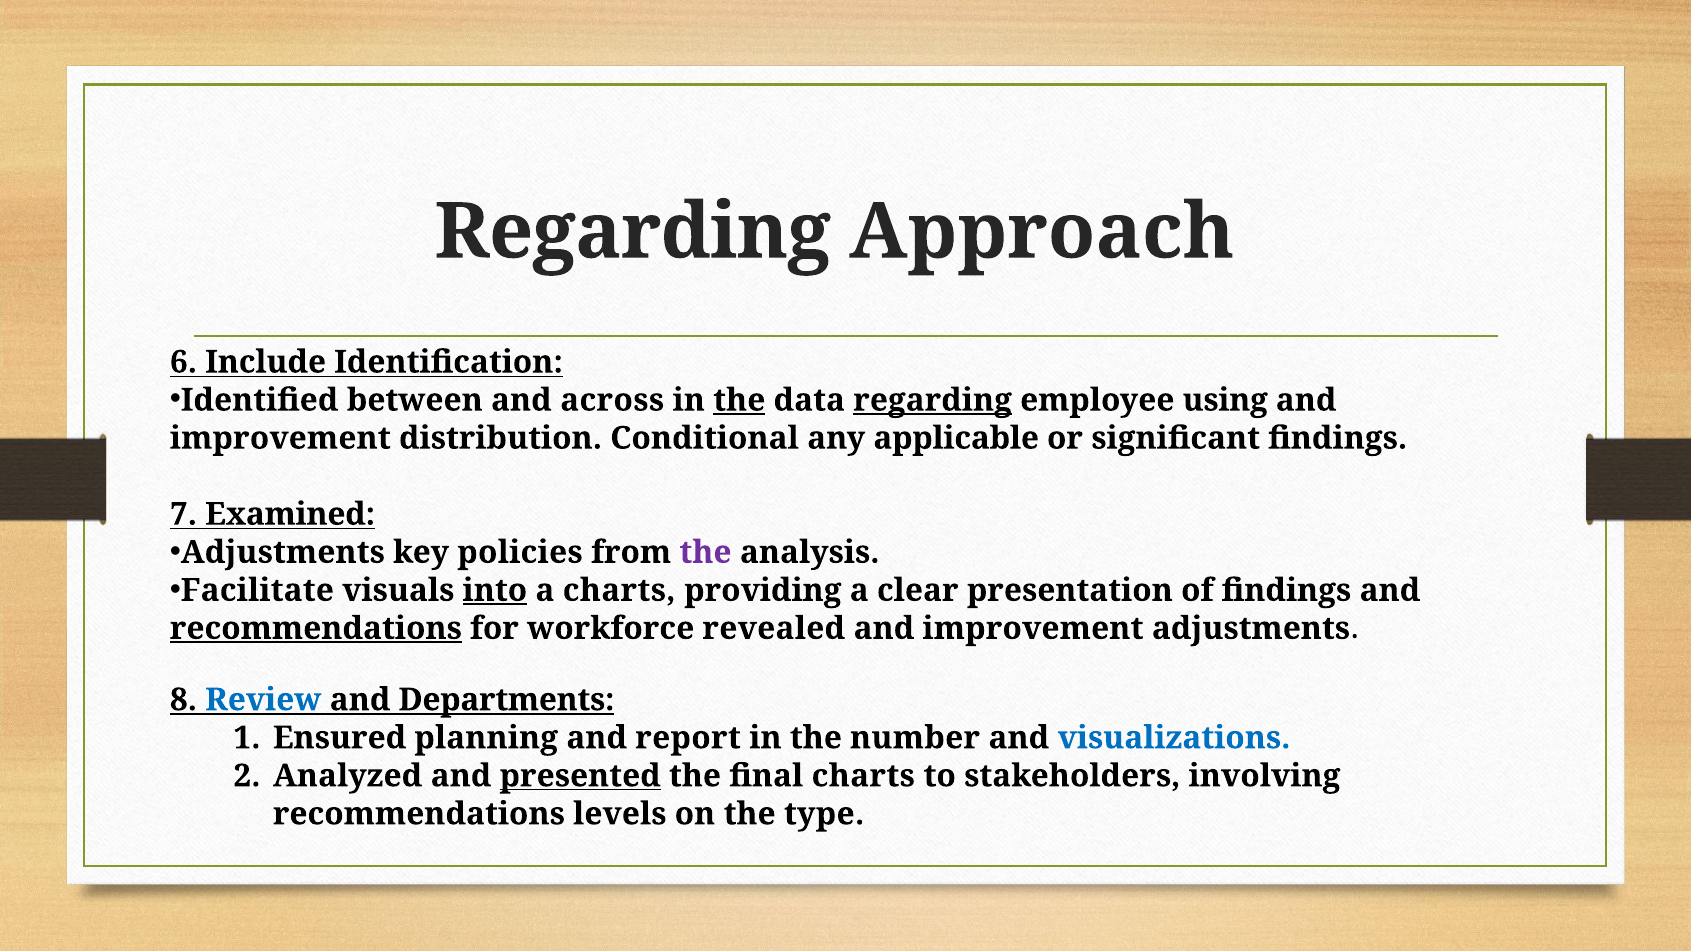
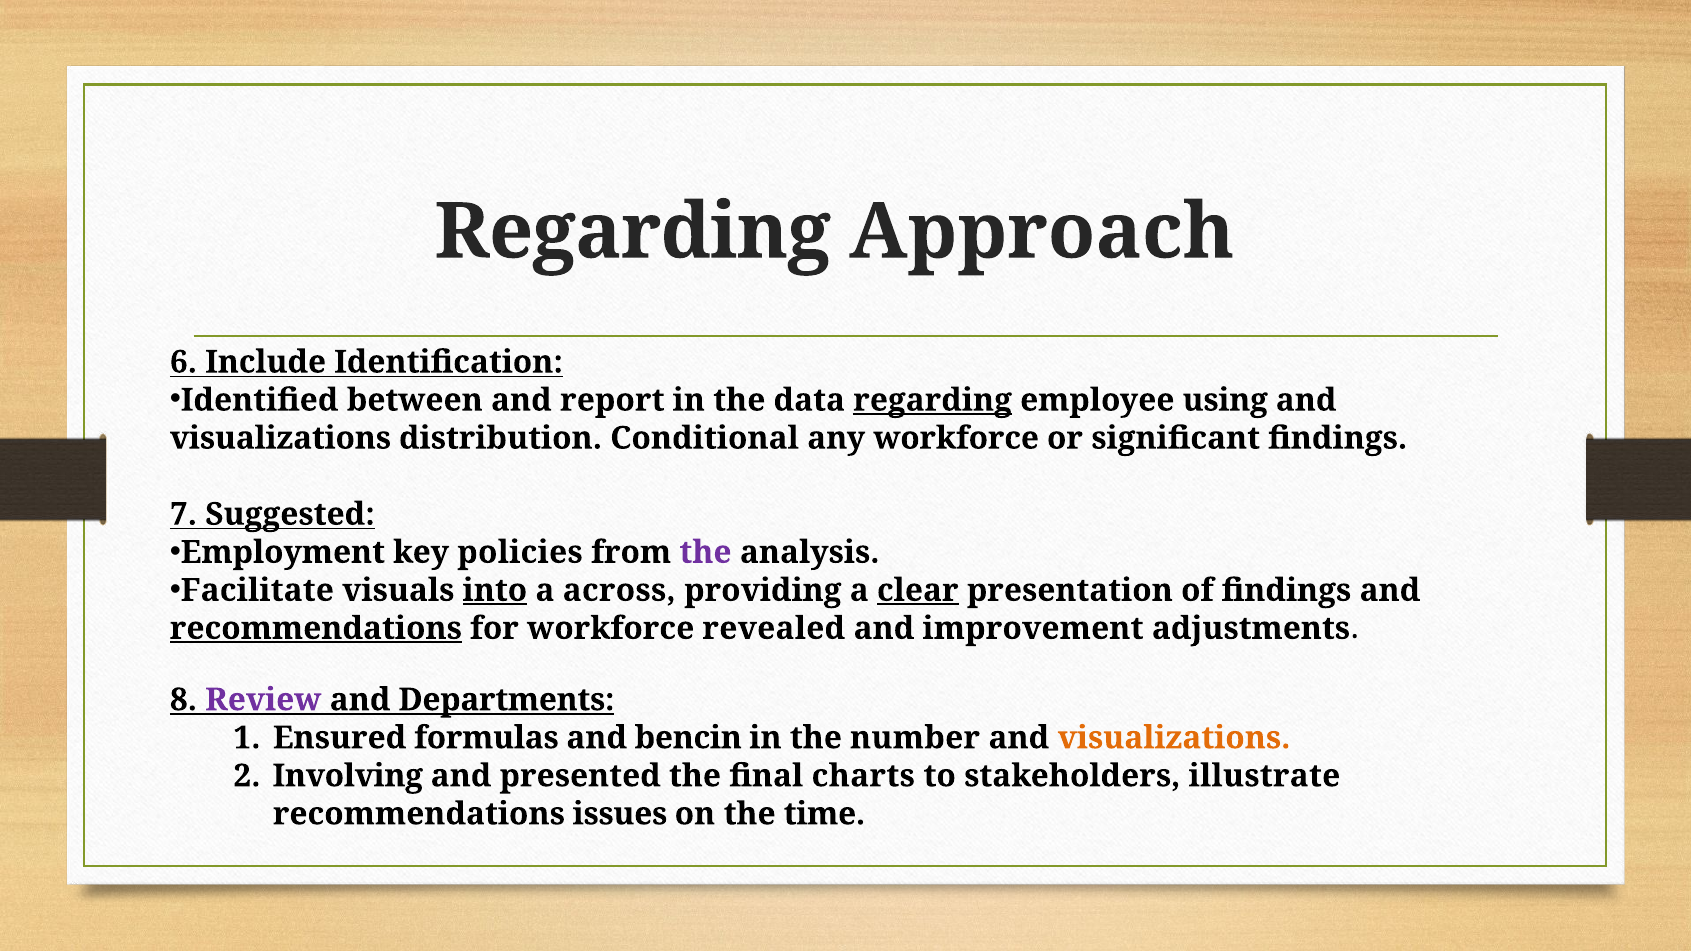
across: across -> report
the at (739, 400) underline: present -> none
improvement at (280, 438): improvement -> visualizations
any applicable: applicable -> workforce
Examined: Examined -> Suggested
Adjustments at (283, 552): Adjustments -> Employment
a charts: charts -> across
clear underline: none -> present
Review colour: blue -> purple
planning: planning -> formulas
report: report -> bencin
visualizations at (1174, 738) colour: blue -> orange
Analyzed: Analyzed -> Involving
presented underline: present -> none
involving: involving -> illustrate
levels: levels -> issues
type: type -> time
